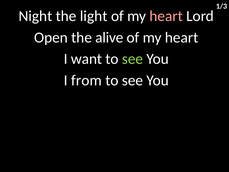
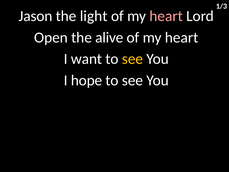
Night: Night -> Jason
see at (132, 59) colour: light green -> yellow
from: from -> hope
